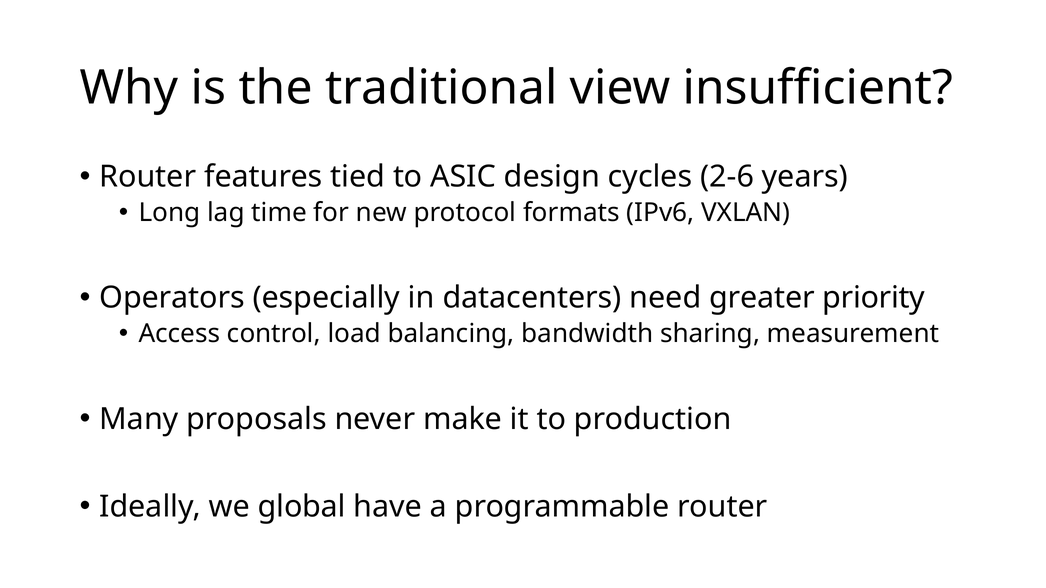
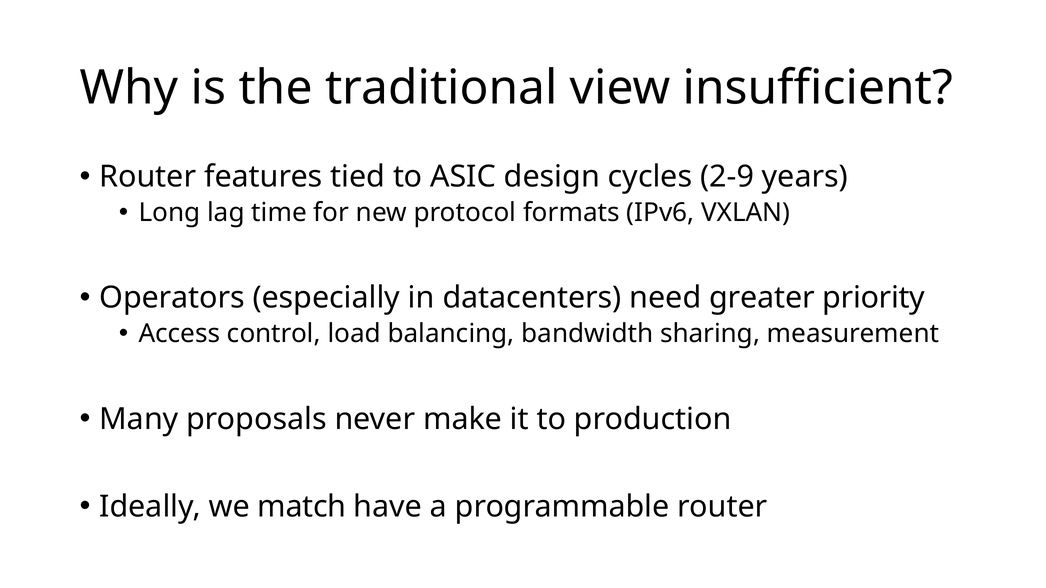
2-6: 2-6 -> 2-9
global: global -> match
